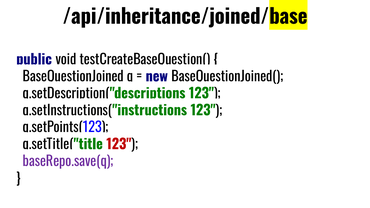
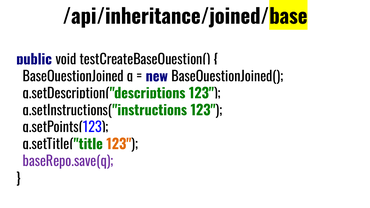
123 at (119, 145) colour: red -> orange
